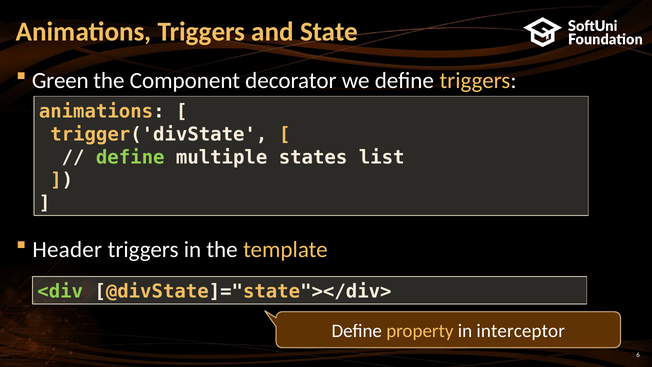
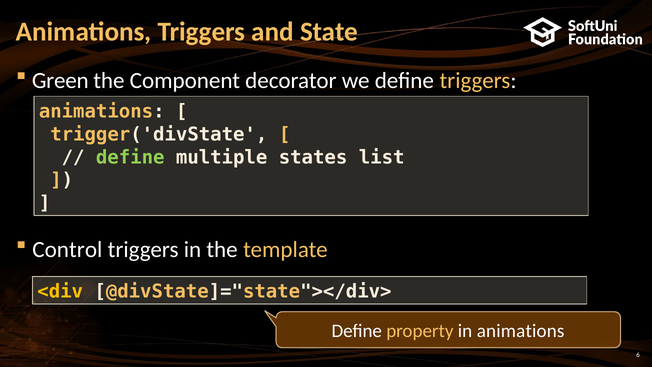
Header: Header -> Control
<div colour: light green -> yellow
in interceptor: interceptor -> animations
